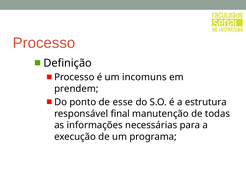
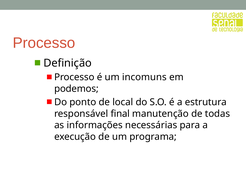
prendem: prendem -> podemos
esse: esse -> local
